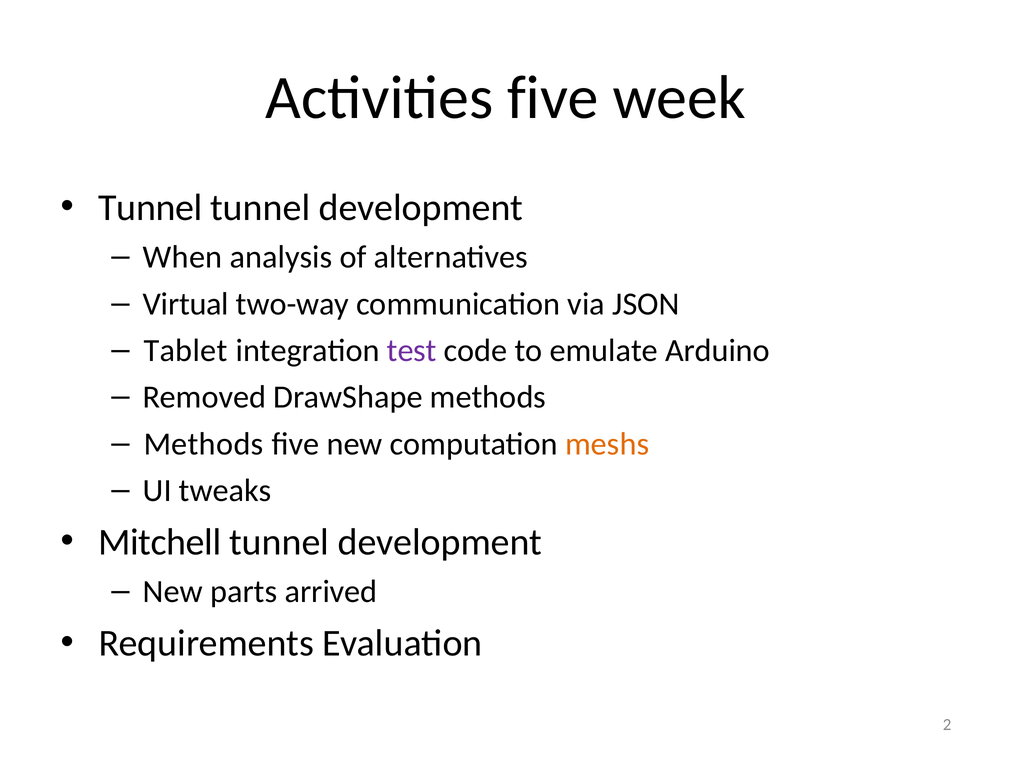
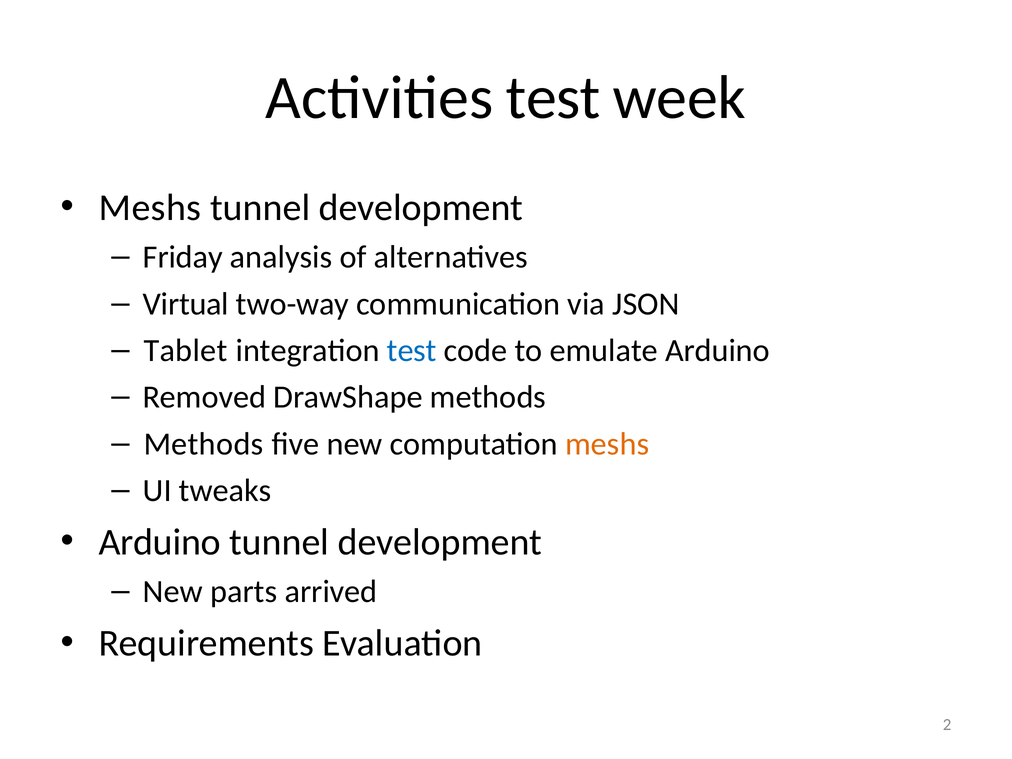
Activities five: five -> test
Tunnel at (150, 208): Tunnel -> Meshs
When: When -> Friday
test at (412, 351) colour: purple -> blue
Mitchell at (160, 542): Mitchell -> Arduino
